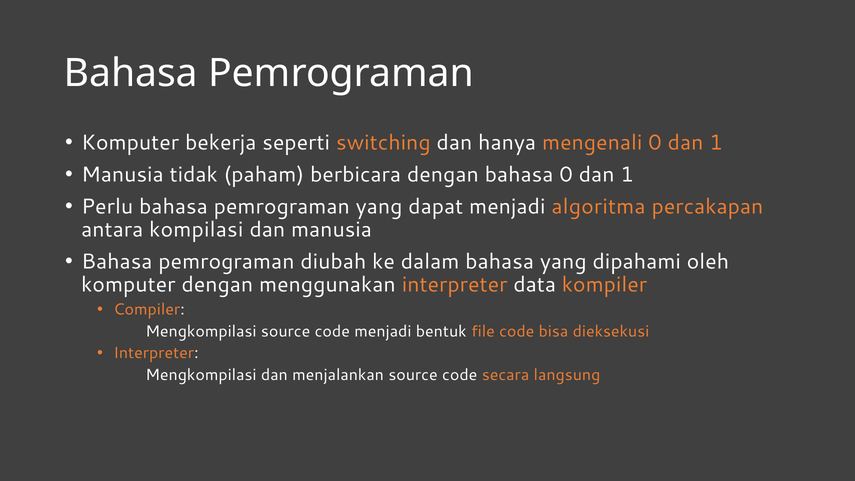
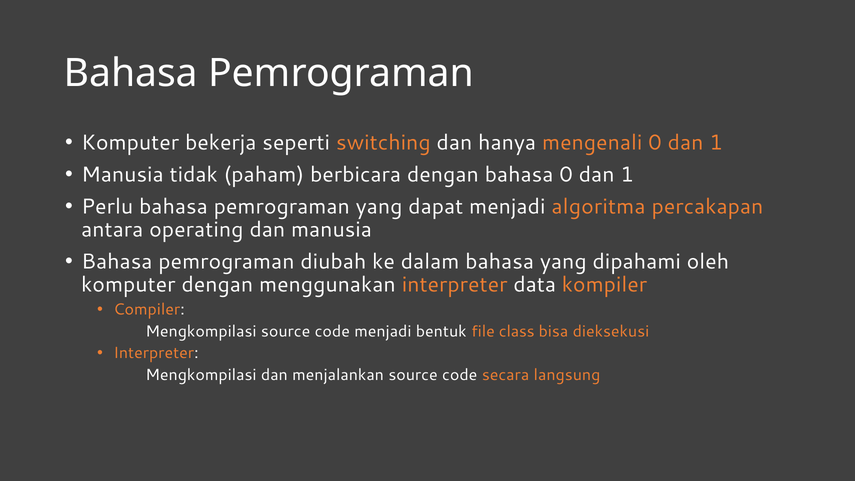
kompilasi: kompilasi -> operating
file code: code -> class
